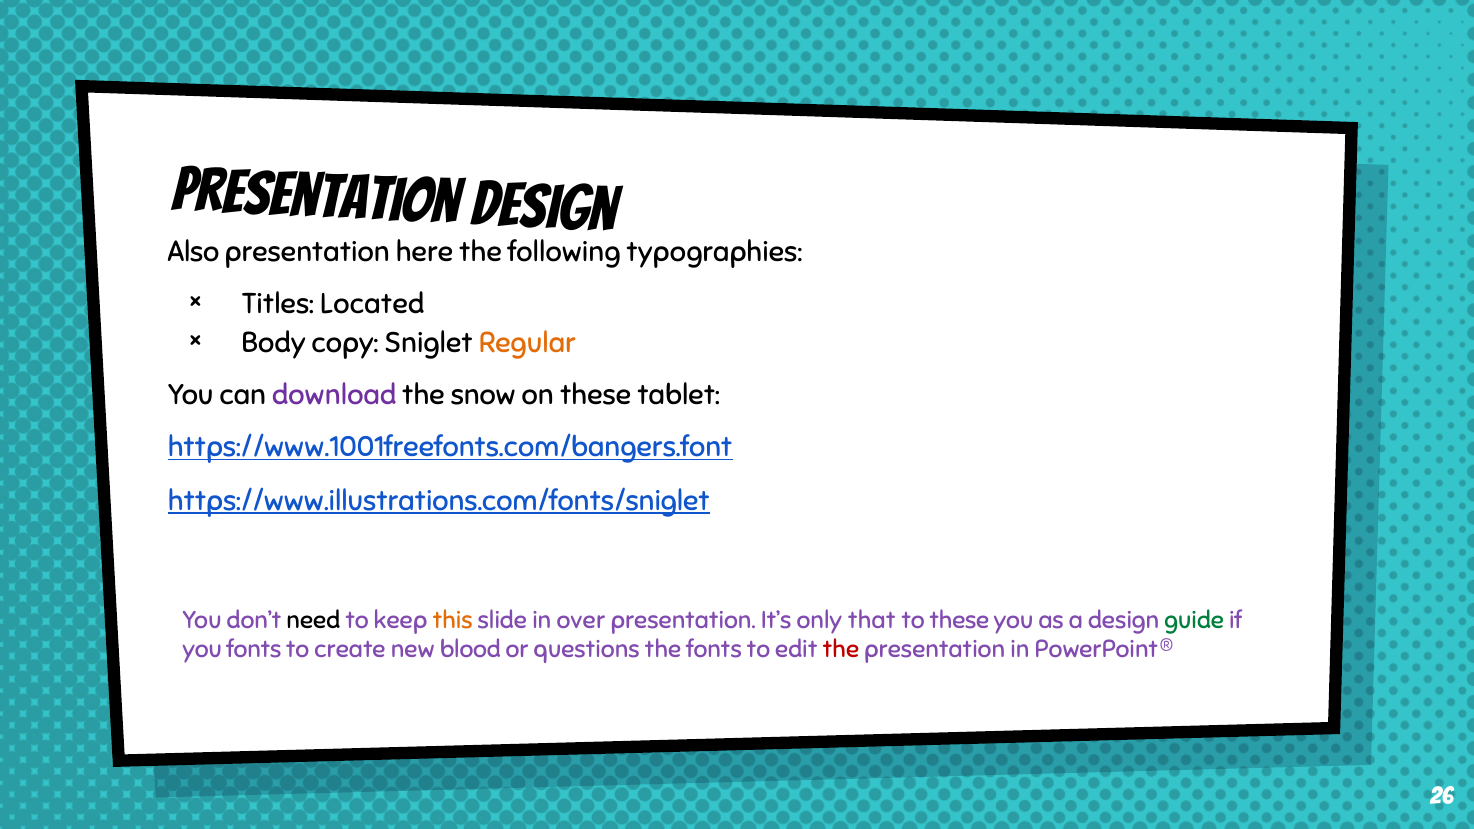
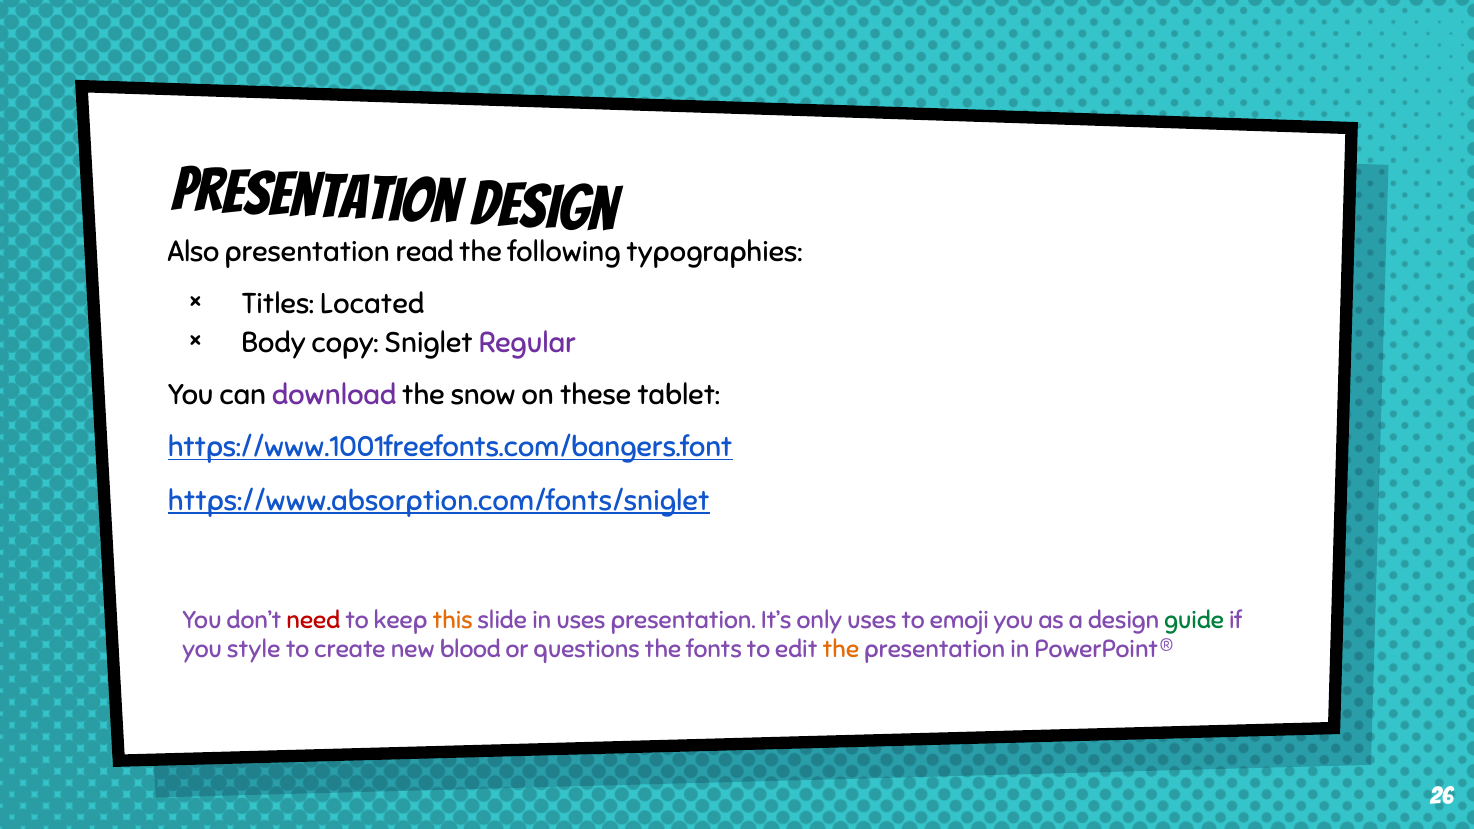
here: here -> read
Regular colour: orange -> purple
https://www.illustrations.com/fonts/sniglet: https://www.illustrations.com/fonts/sniglet -> https://www.absorption.com/fonts/sniglet
need colour: black -> red
in over: over -> uses
only that: that -> uses
to these: these -> emoji
you fonts: fonts -> style
the at (841, 650) colour: red -> orange
